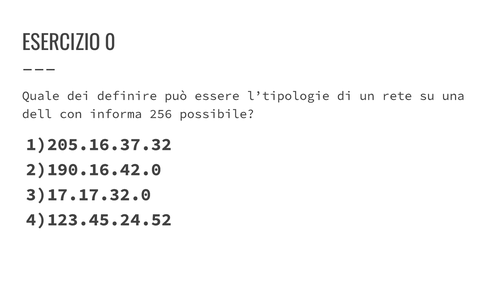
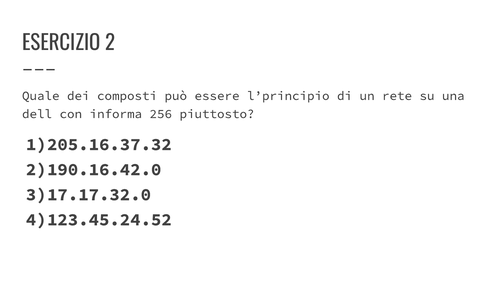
0: 0 -> 2
definire: definire -> composti
l’tipologie: l’tipologie -> l’principio
possibile: possibile -> piuttosto
